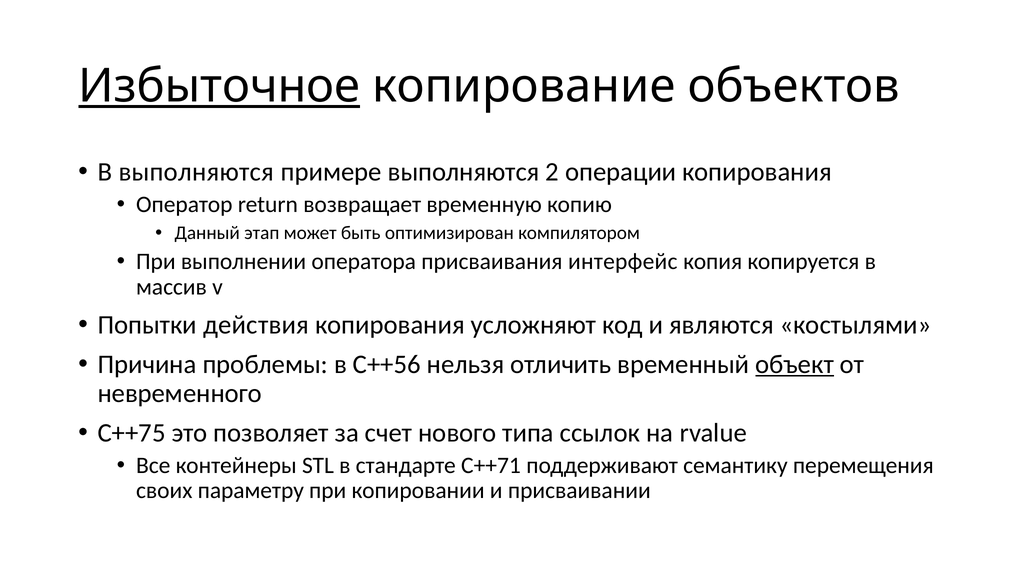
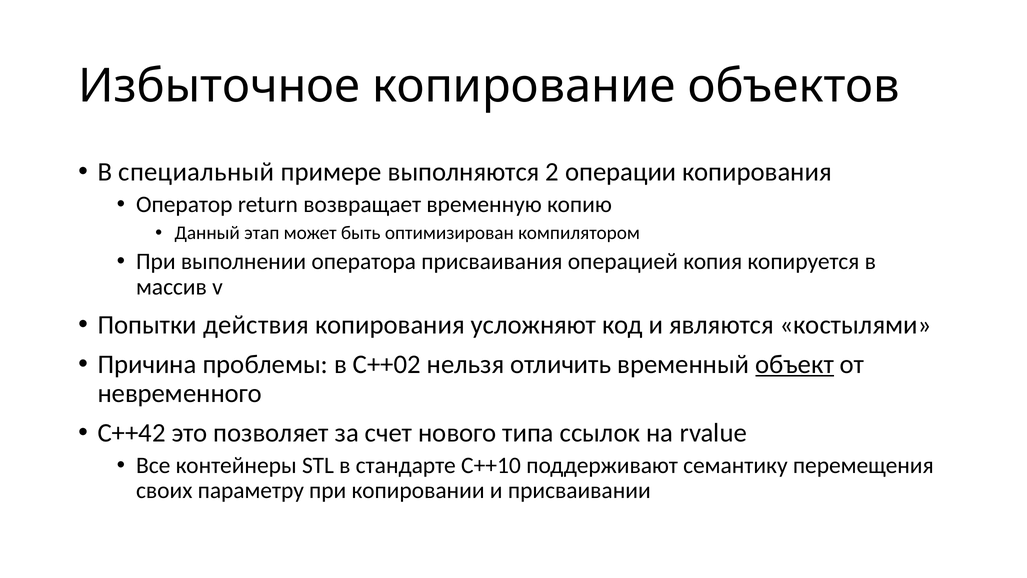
Избыточное underline: present -> none
В выполняются: выполняются -> специальный
интерфейс: интерфейс -> операцией
C++56: C++56 -> C++02
C++75: C++75 -> C++42
C++71: C++71 -> C++10
